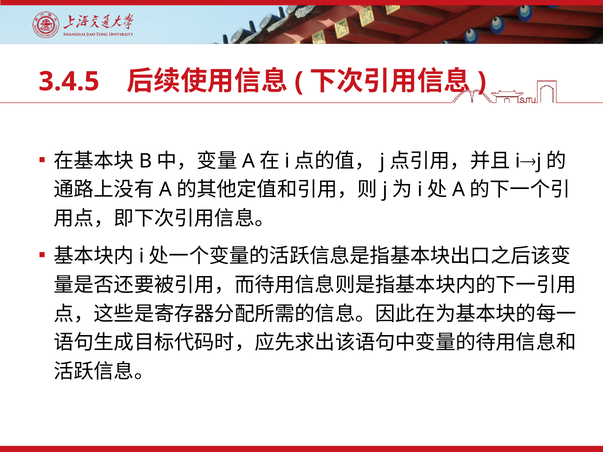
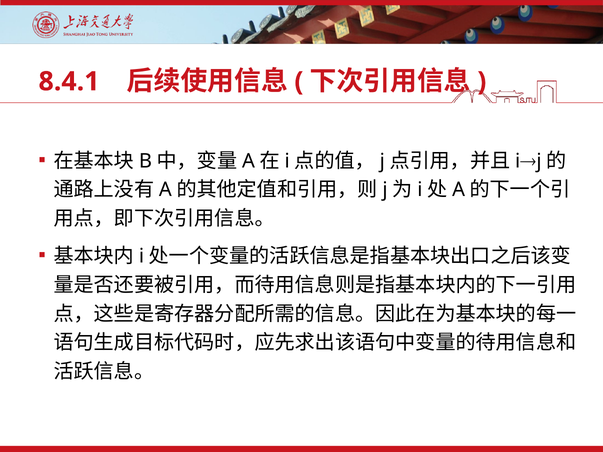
3.4.5: 3.4.5 -> 8.4.1
